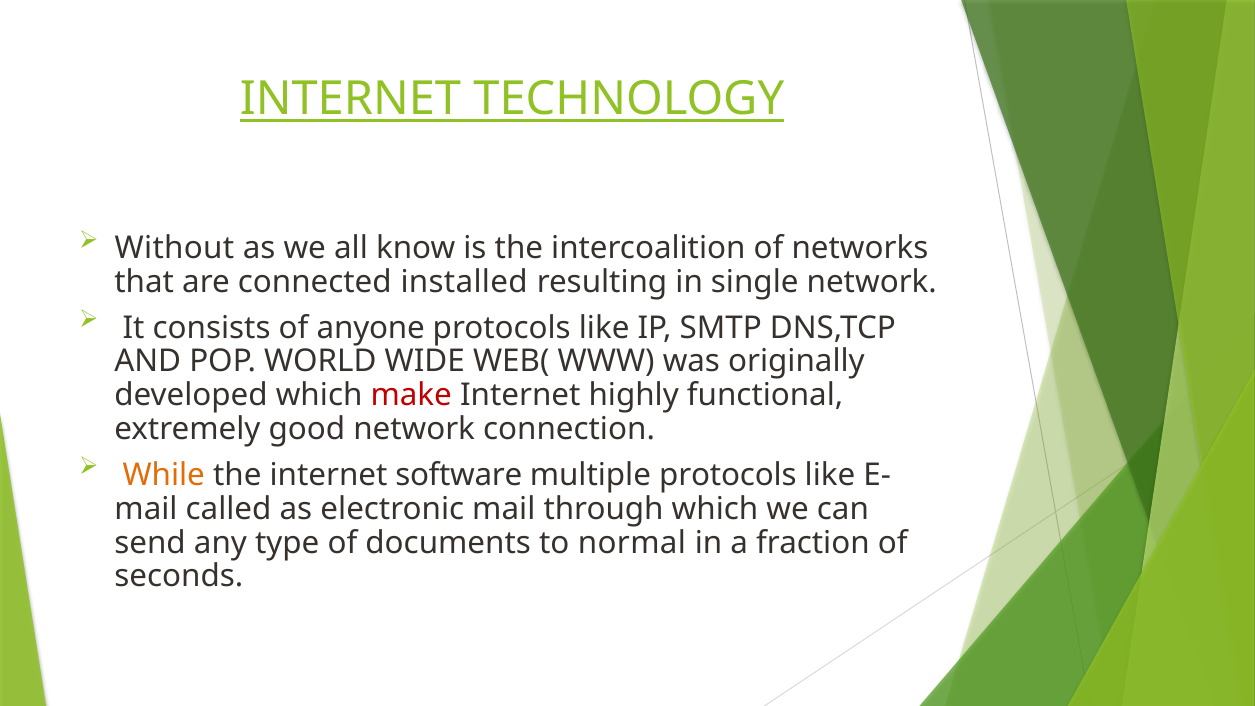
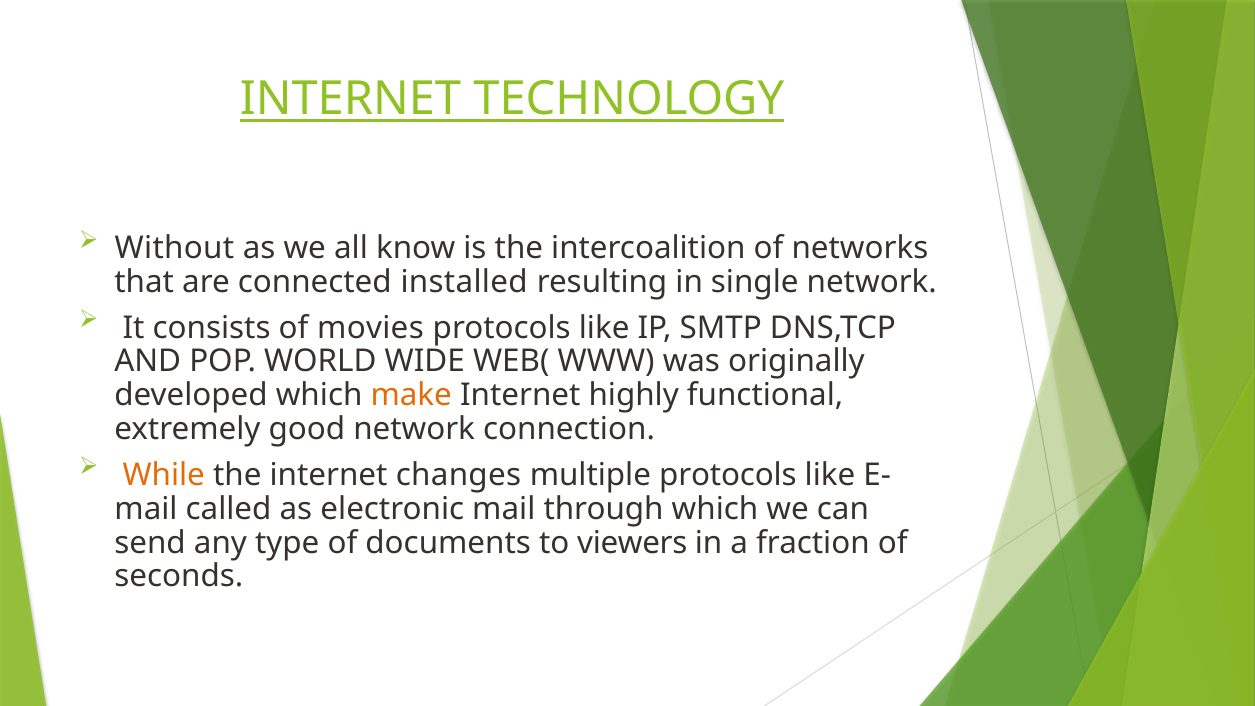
anyone: anyone -> movies
make colour: red -> orange
software: software -> changes
normal: normal -> viewers
